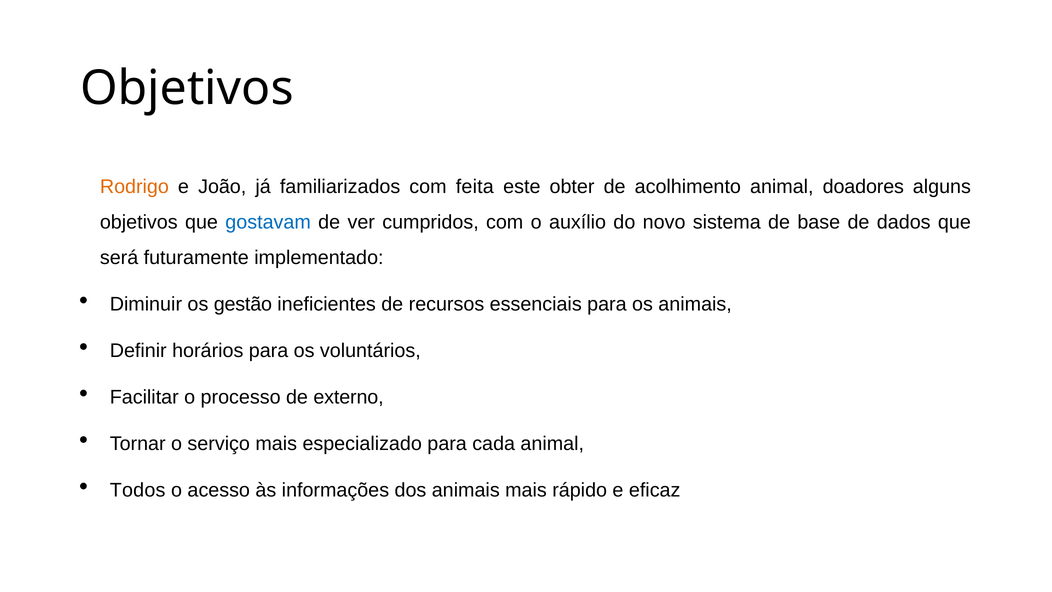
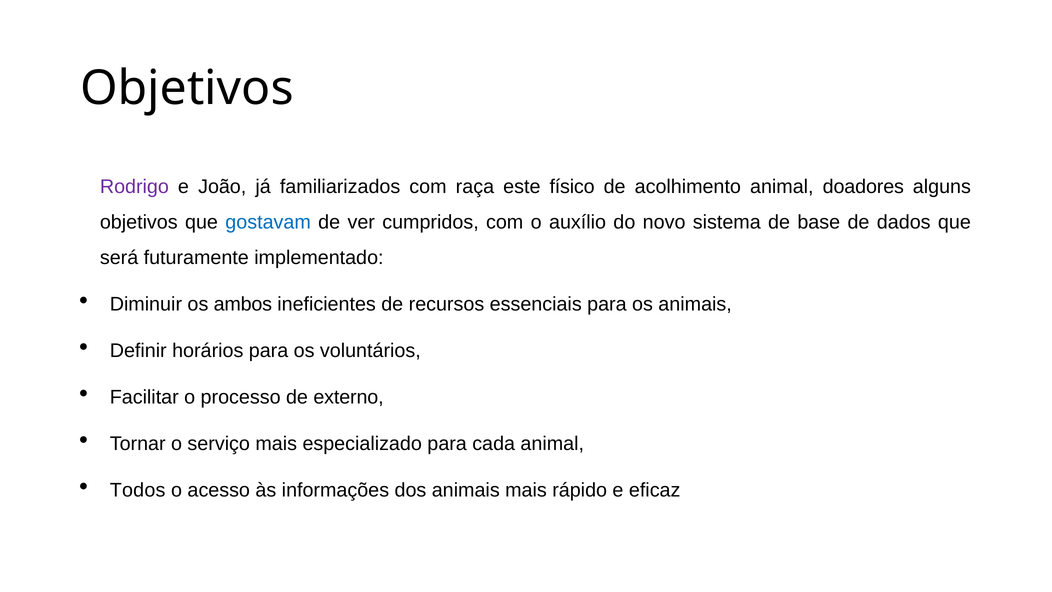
Rodrigo colour: orange -> purple
feita: feita -> raça
obter: obter -> físico
gestão: gestão -> ambos
